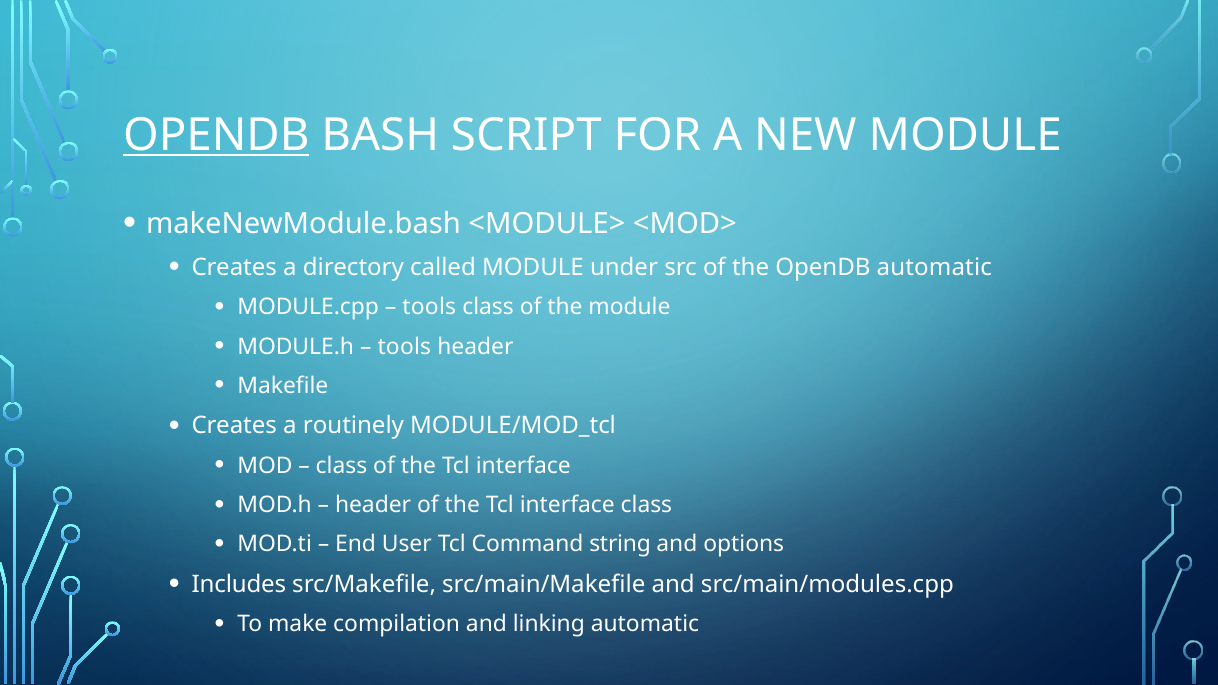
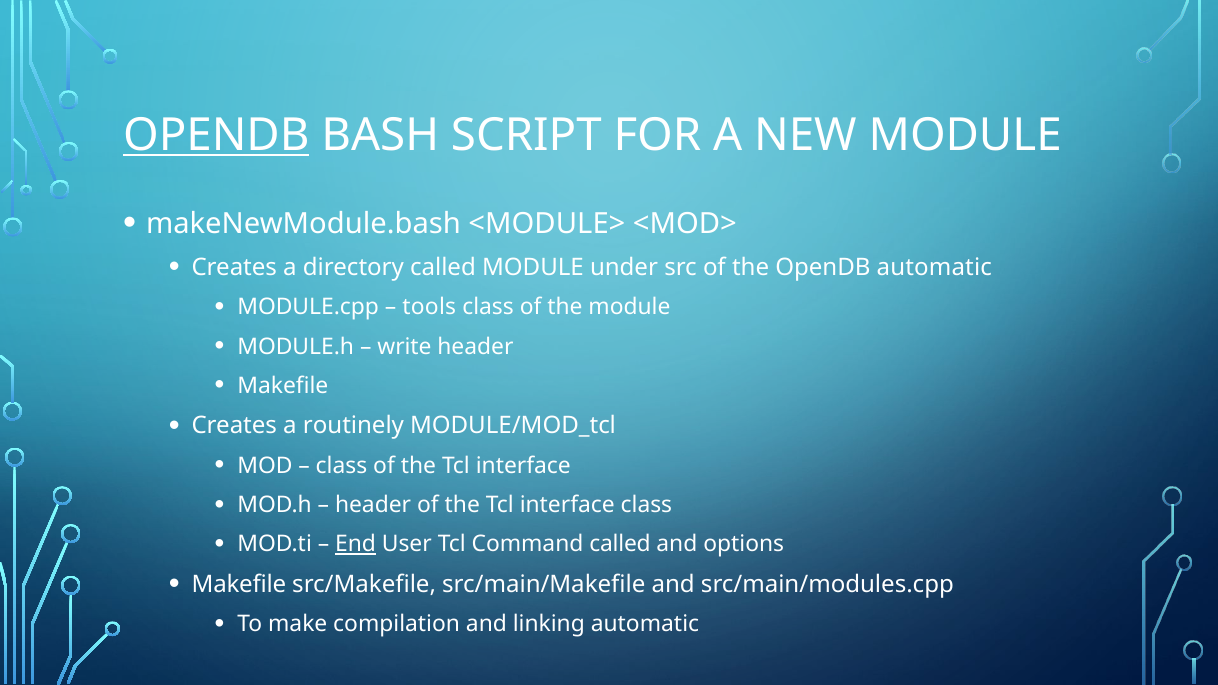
tools at (404, 347): tools -> write
End underline: none -> present
Command string: string -> called
Includes at (239, 585): Includes -> Makefile
